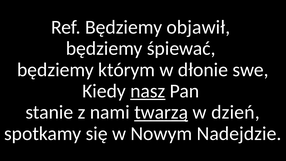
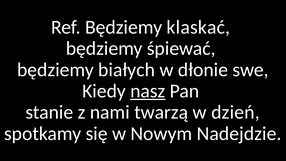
objawił: objawił -> klaskać
którym: którym -> białych
twarzą underline: present -> none
